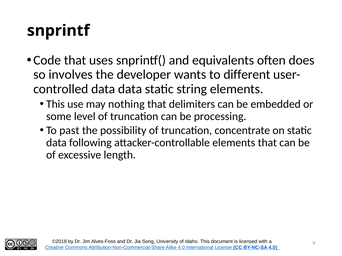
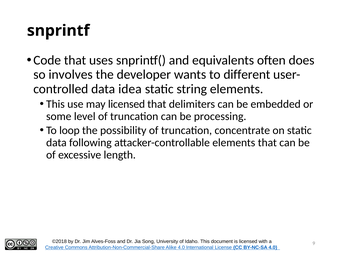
data data: data -> idea
may nothing: nothing -> licensed
past: past -> loop
